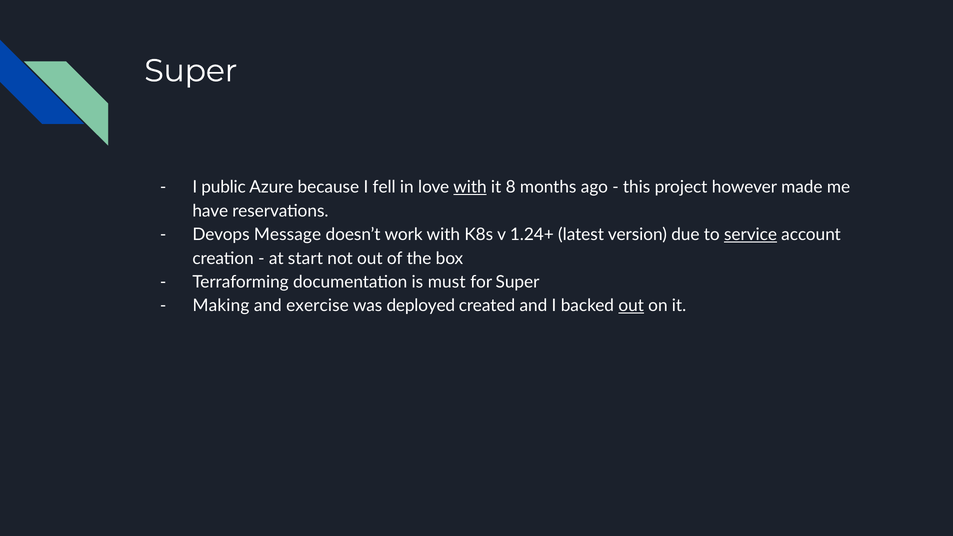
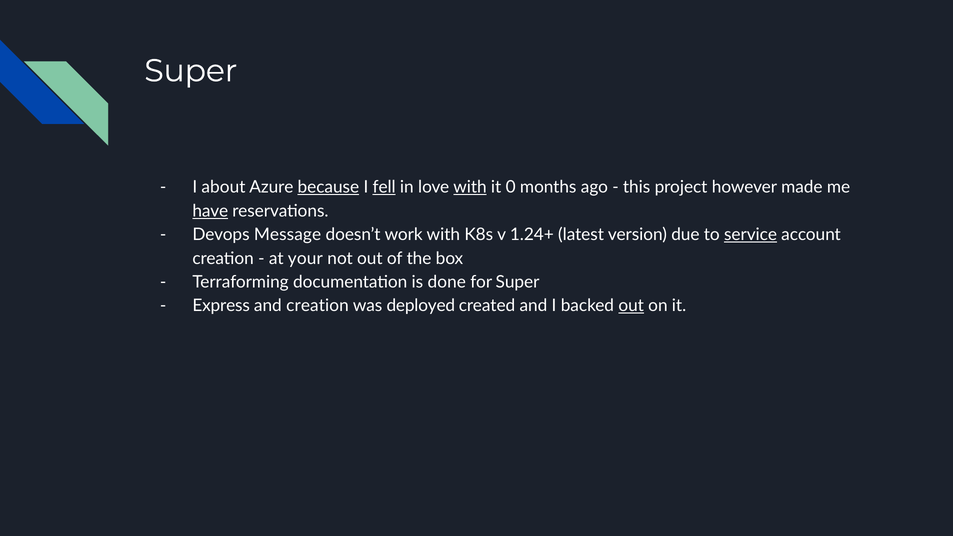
public: public -> about
because underline: none -> present
fell underline: none -> present
8: 8 -> 0
have underline: none -> present
start: start -> your
must: must -> done
Making: Making -> Express
and exercise: exercise -> creation
